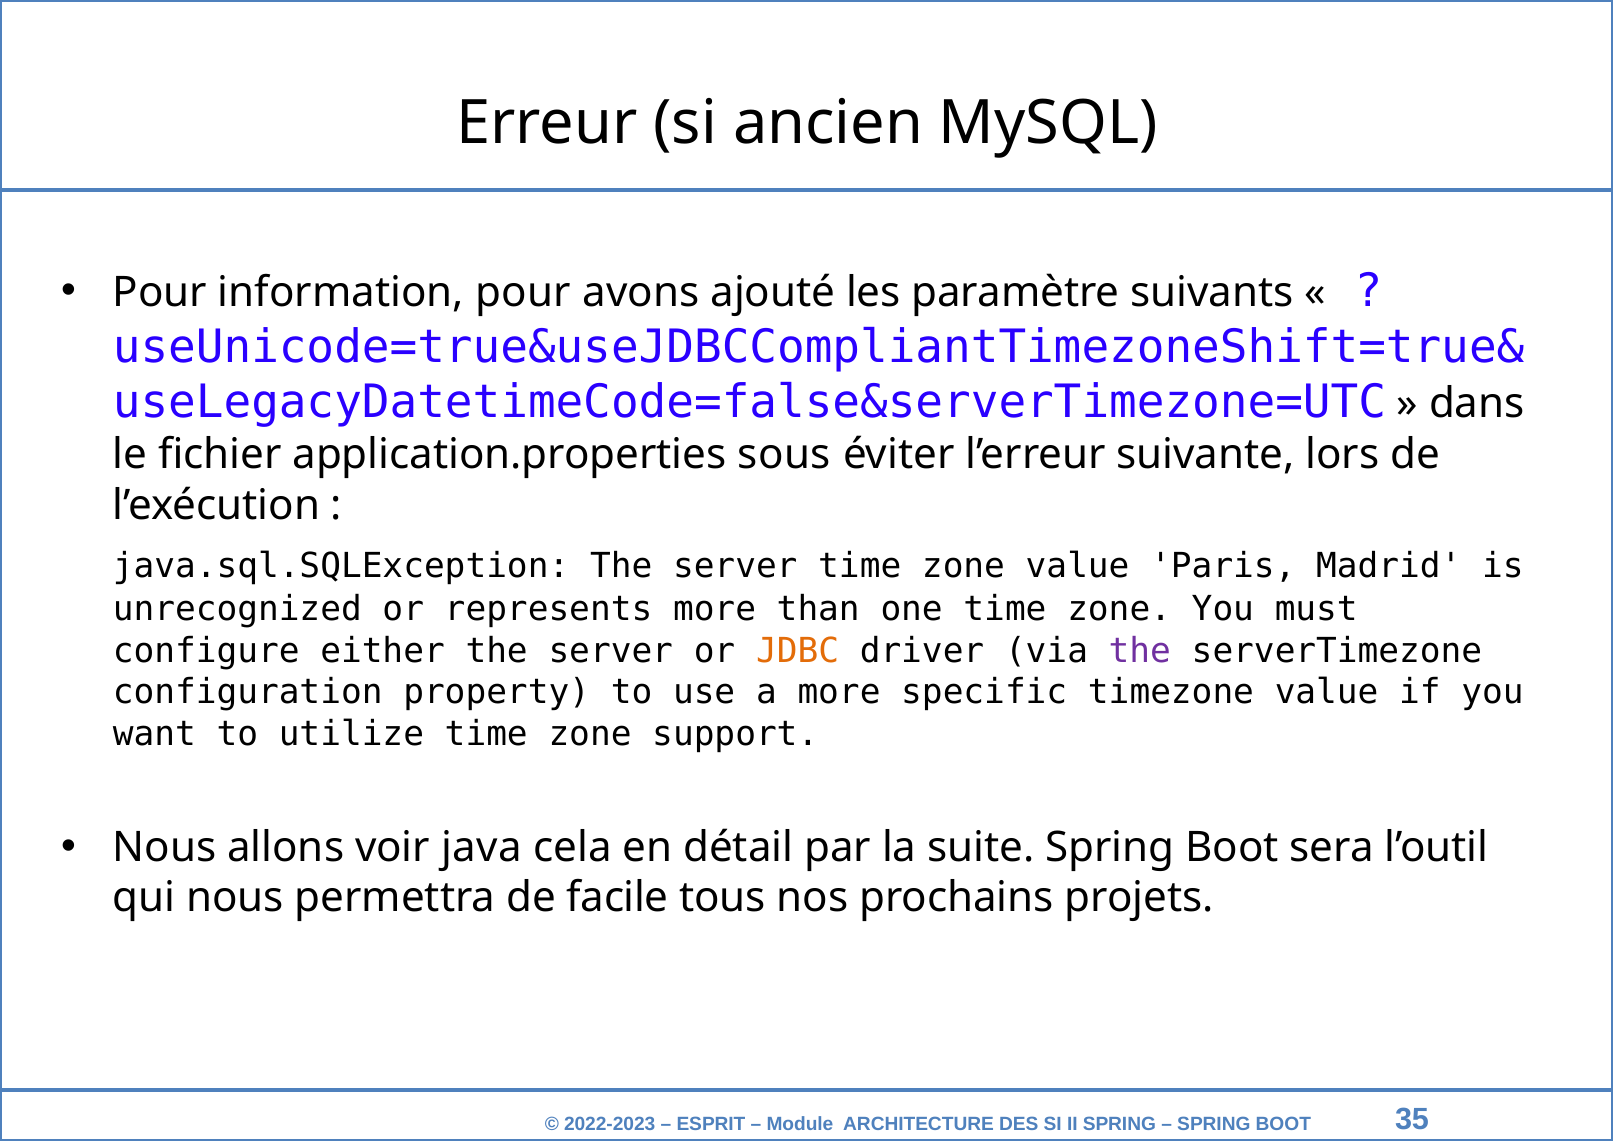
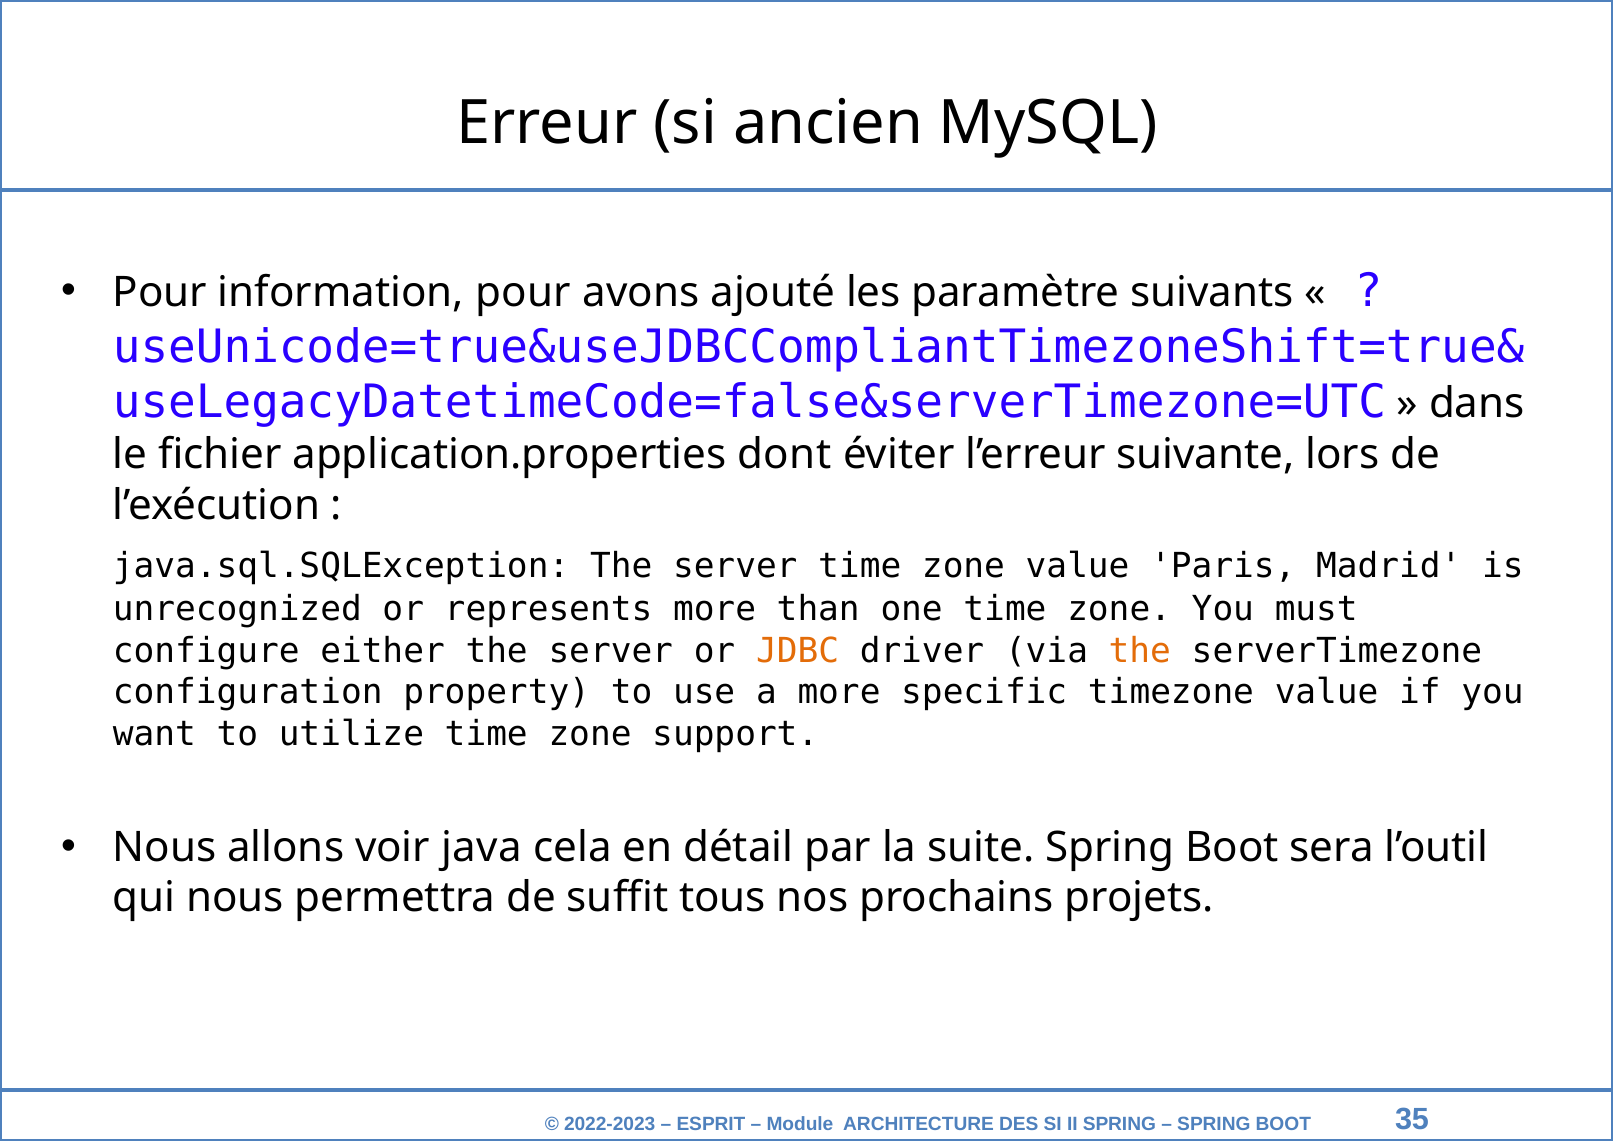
sous: sous -> dont
the at (1140, 651) colour: purple -> orange
facile: facile -> suffit
